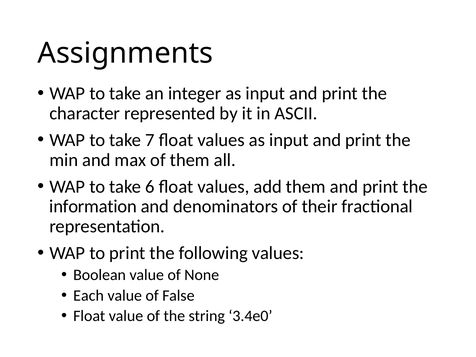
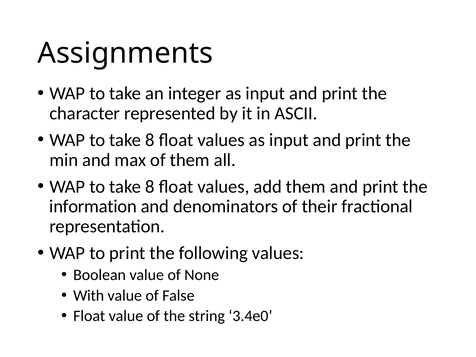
7 at (150, 140): 7 -> 8
6 at (150, 187): 6 -> 8
Each: Each -> With
